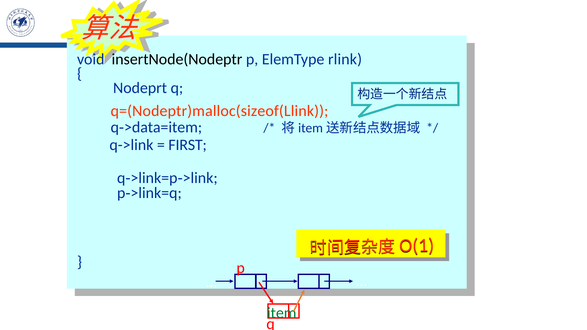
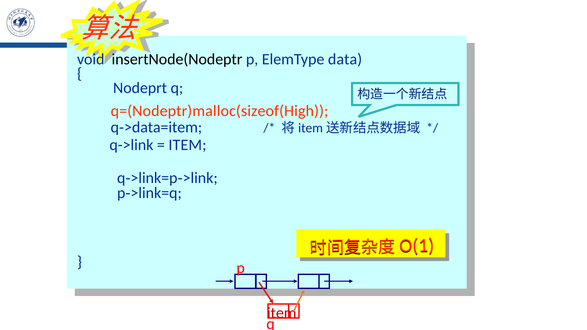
rlink: rlink -> data
q=(Nodeptr)malloc(sizeof(Llink: q=(Nodeptr)malloc(sizeof(Llink -> q=(Nodeptr)malloc(sizeof(High
FIRST at (188, 145): FIRST -> ITEM
item at (282, 313) colour: green -> red
